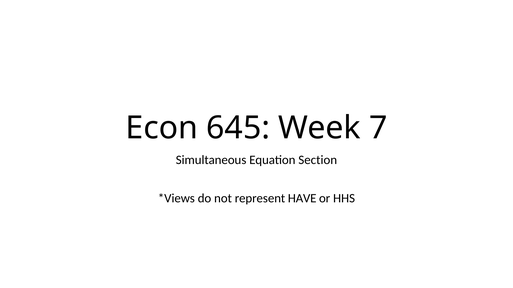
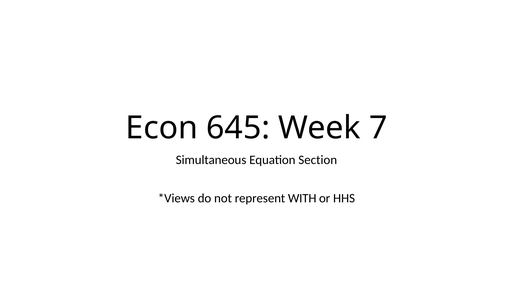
HAVE: HAVE -> WITH
